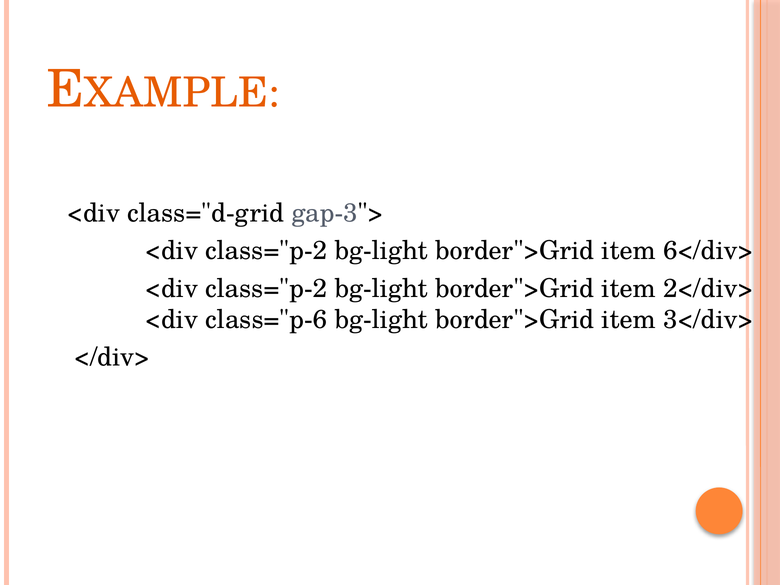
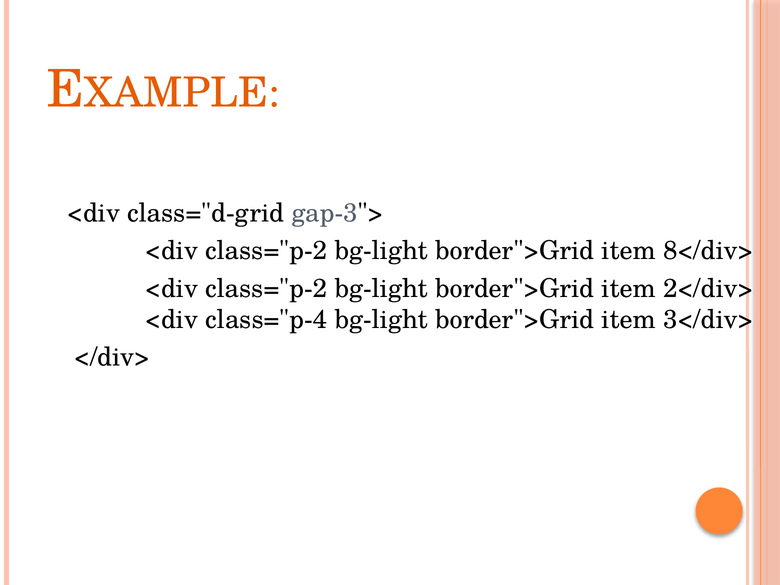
6</div>: 6</div> -> 8</div>
class="p-6: class="p-6 -> class="p-4
